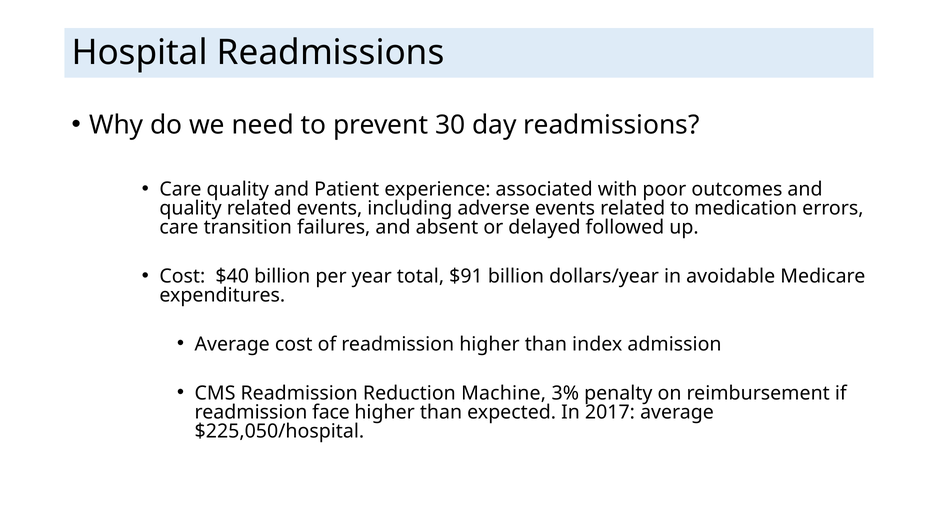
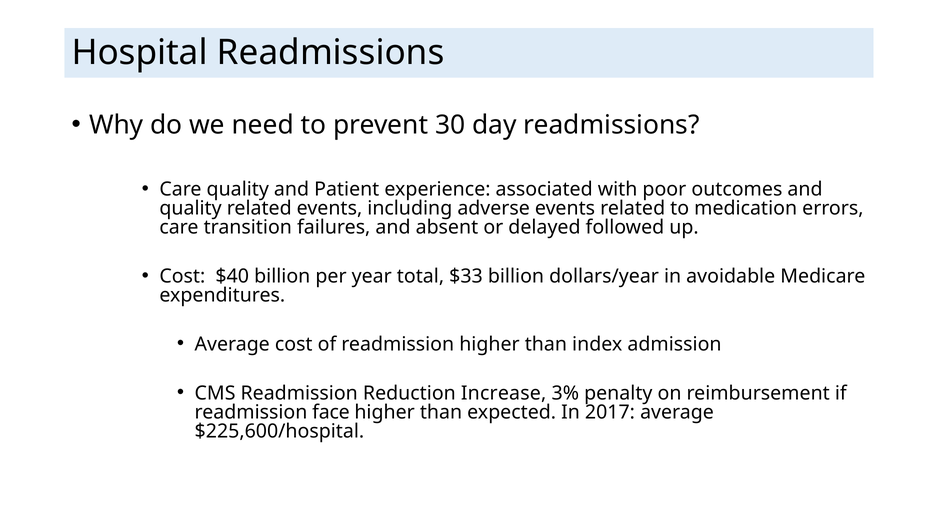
$91: $91 -> $33
Machine: Machine -> Increase
$225,050/hospital: $225,050/hospital -> $225,600/hospital
